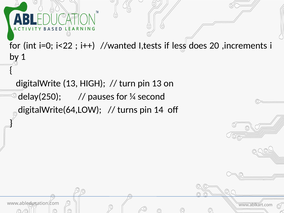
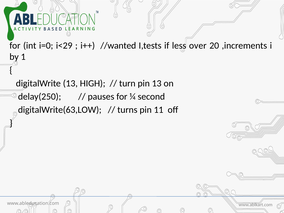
i<22: i<22 -> i<29
does: does -> over
digitalWrite(64,LOW: digitalWrite(64,LOW -> digitalWrite(63,LOW
14: 14 -> 11
